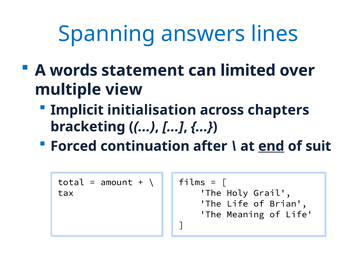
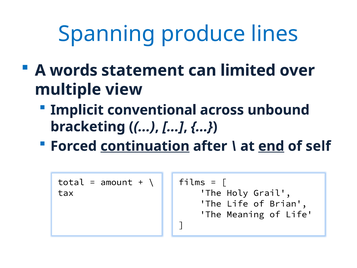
answers: answers -> produce
initialisation: initialisation -> conventional
chapters: chapters -> unbound
continuation underline: none -> present
suit: suit -> self
